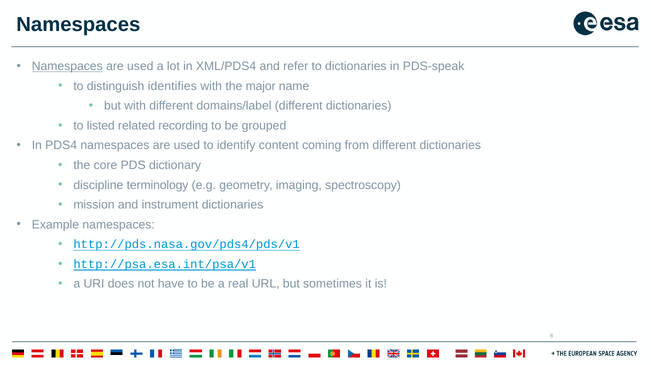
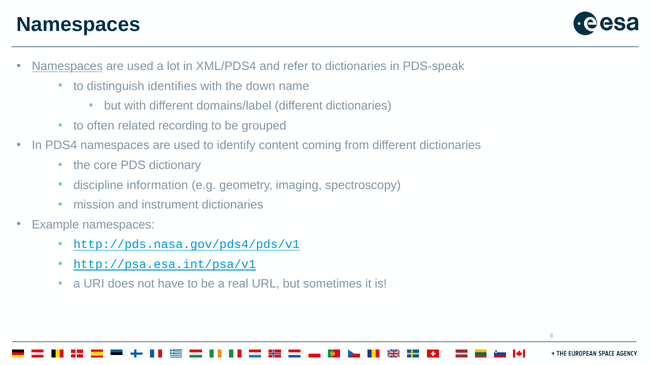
major: major -> down
listed: listed -> often
terminology: terminology -> information
